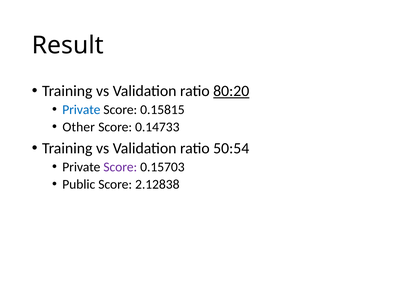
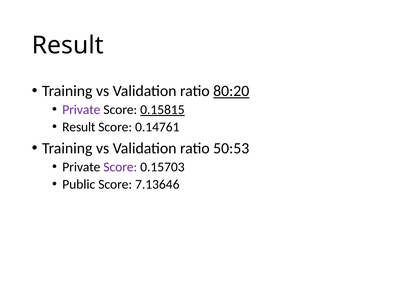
Private at (81, 110) colour: blue -> purple
0.15815 underline: none -> present
Other at (79, 127): Other -> Result
0.14733: 0.14733 -> 0.14761
50:54: 50:54 -> 50:53
2.12838: 2.12838 -> 7.13646
